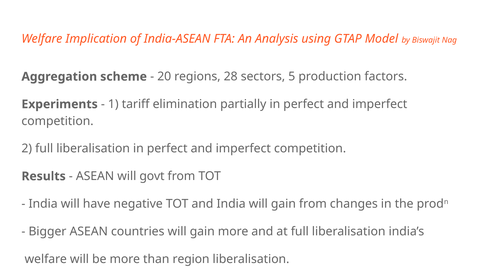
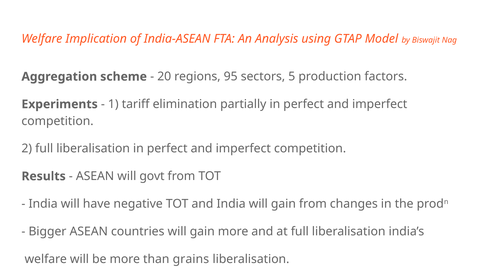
28: 28 -> 95
region: region -> grains
